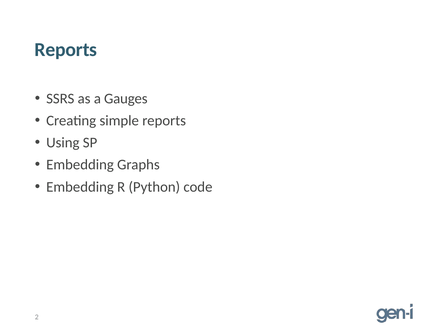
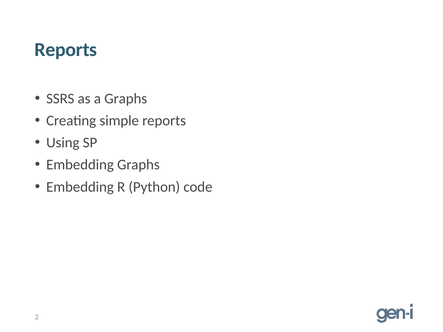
a Gauges: Gauges -> Graphs
